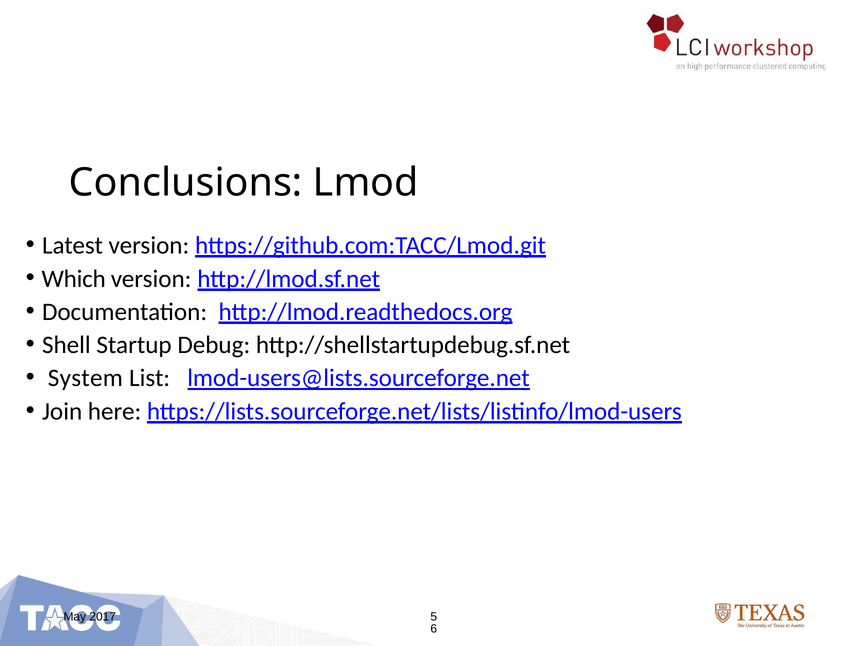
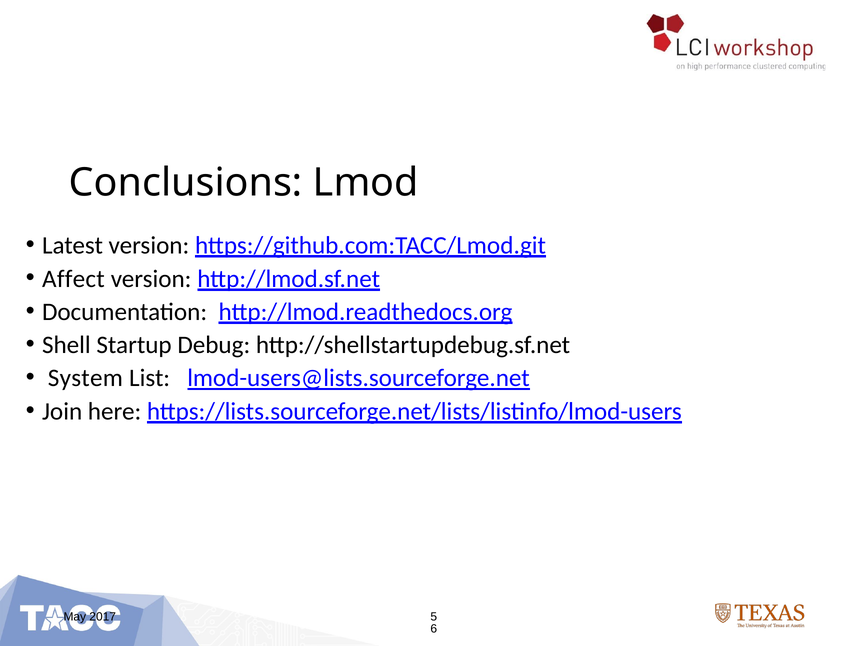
Which: Which -> Affect
